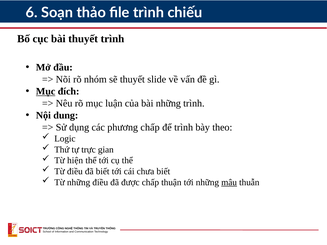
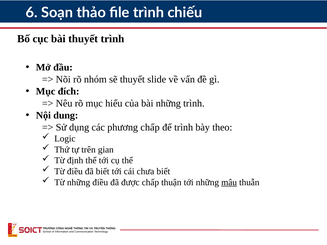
Mục at (46, 91) underline: present -> none
luận: luận -> hiểu
trực: trực -> trên
hiện: hiện -> định
